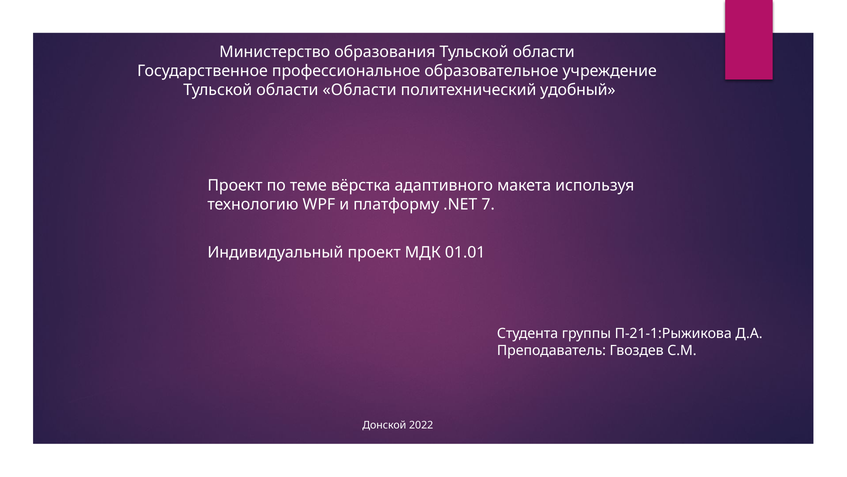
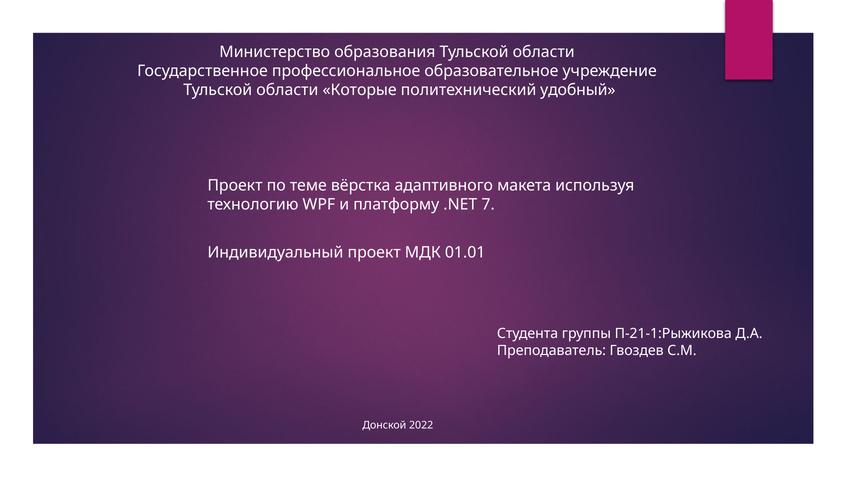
области Области: Области -> Которые
